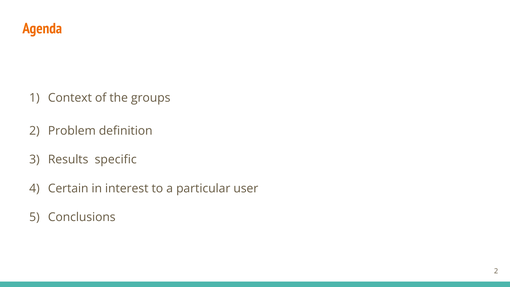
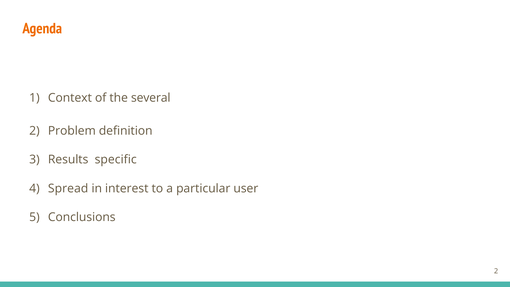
groups: groups -> several
Certain: Certain -> Spread
